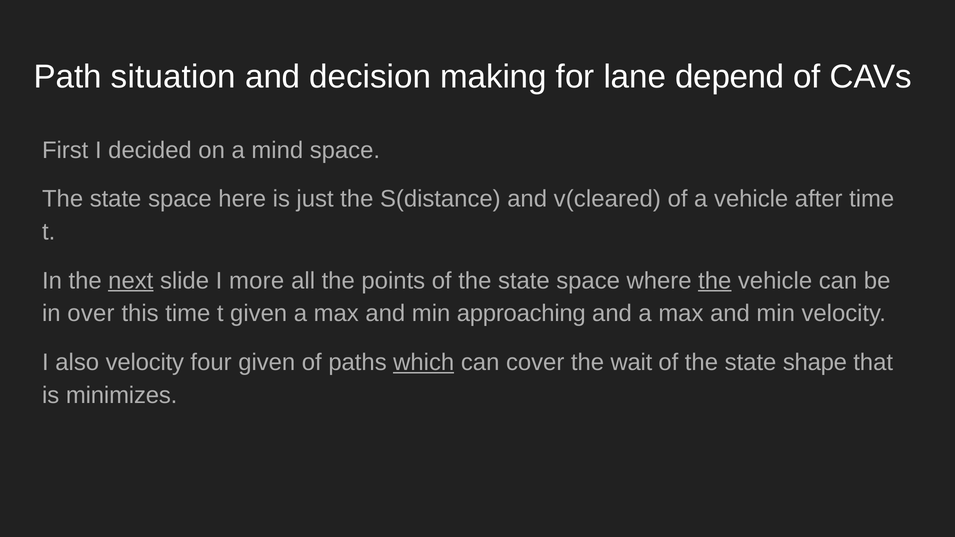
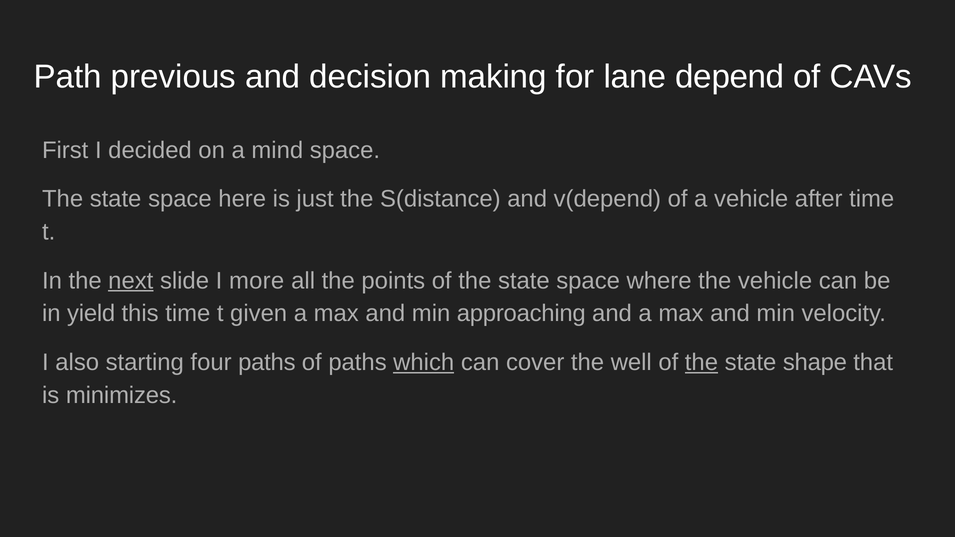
situation: situation -> previous
v(cleared: v(cleared -> v(depend
the at (715, 281) underline: present -> none
over: over -> yield
also velocity: velocity -> starting
four given: given -> paths
wait: wait -> well
the at (701, 363) underline: none -> present
